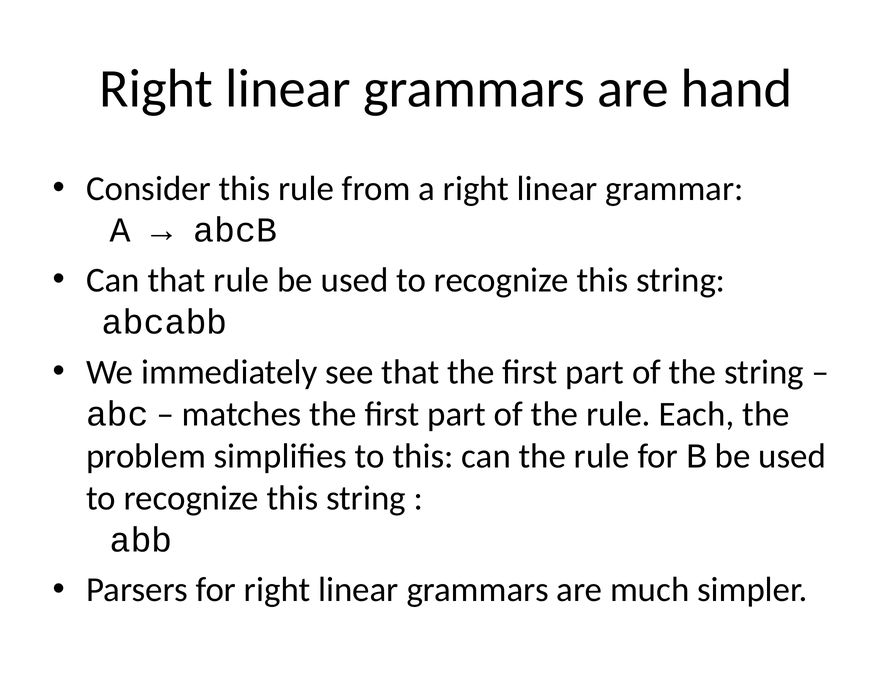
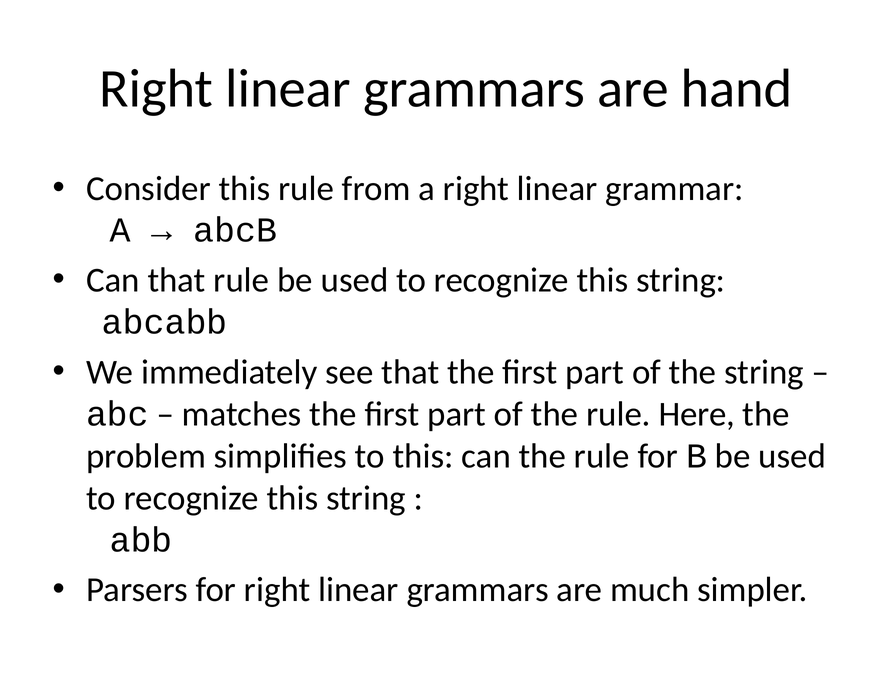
Each: Each -> Here
